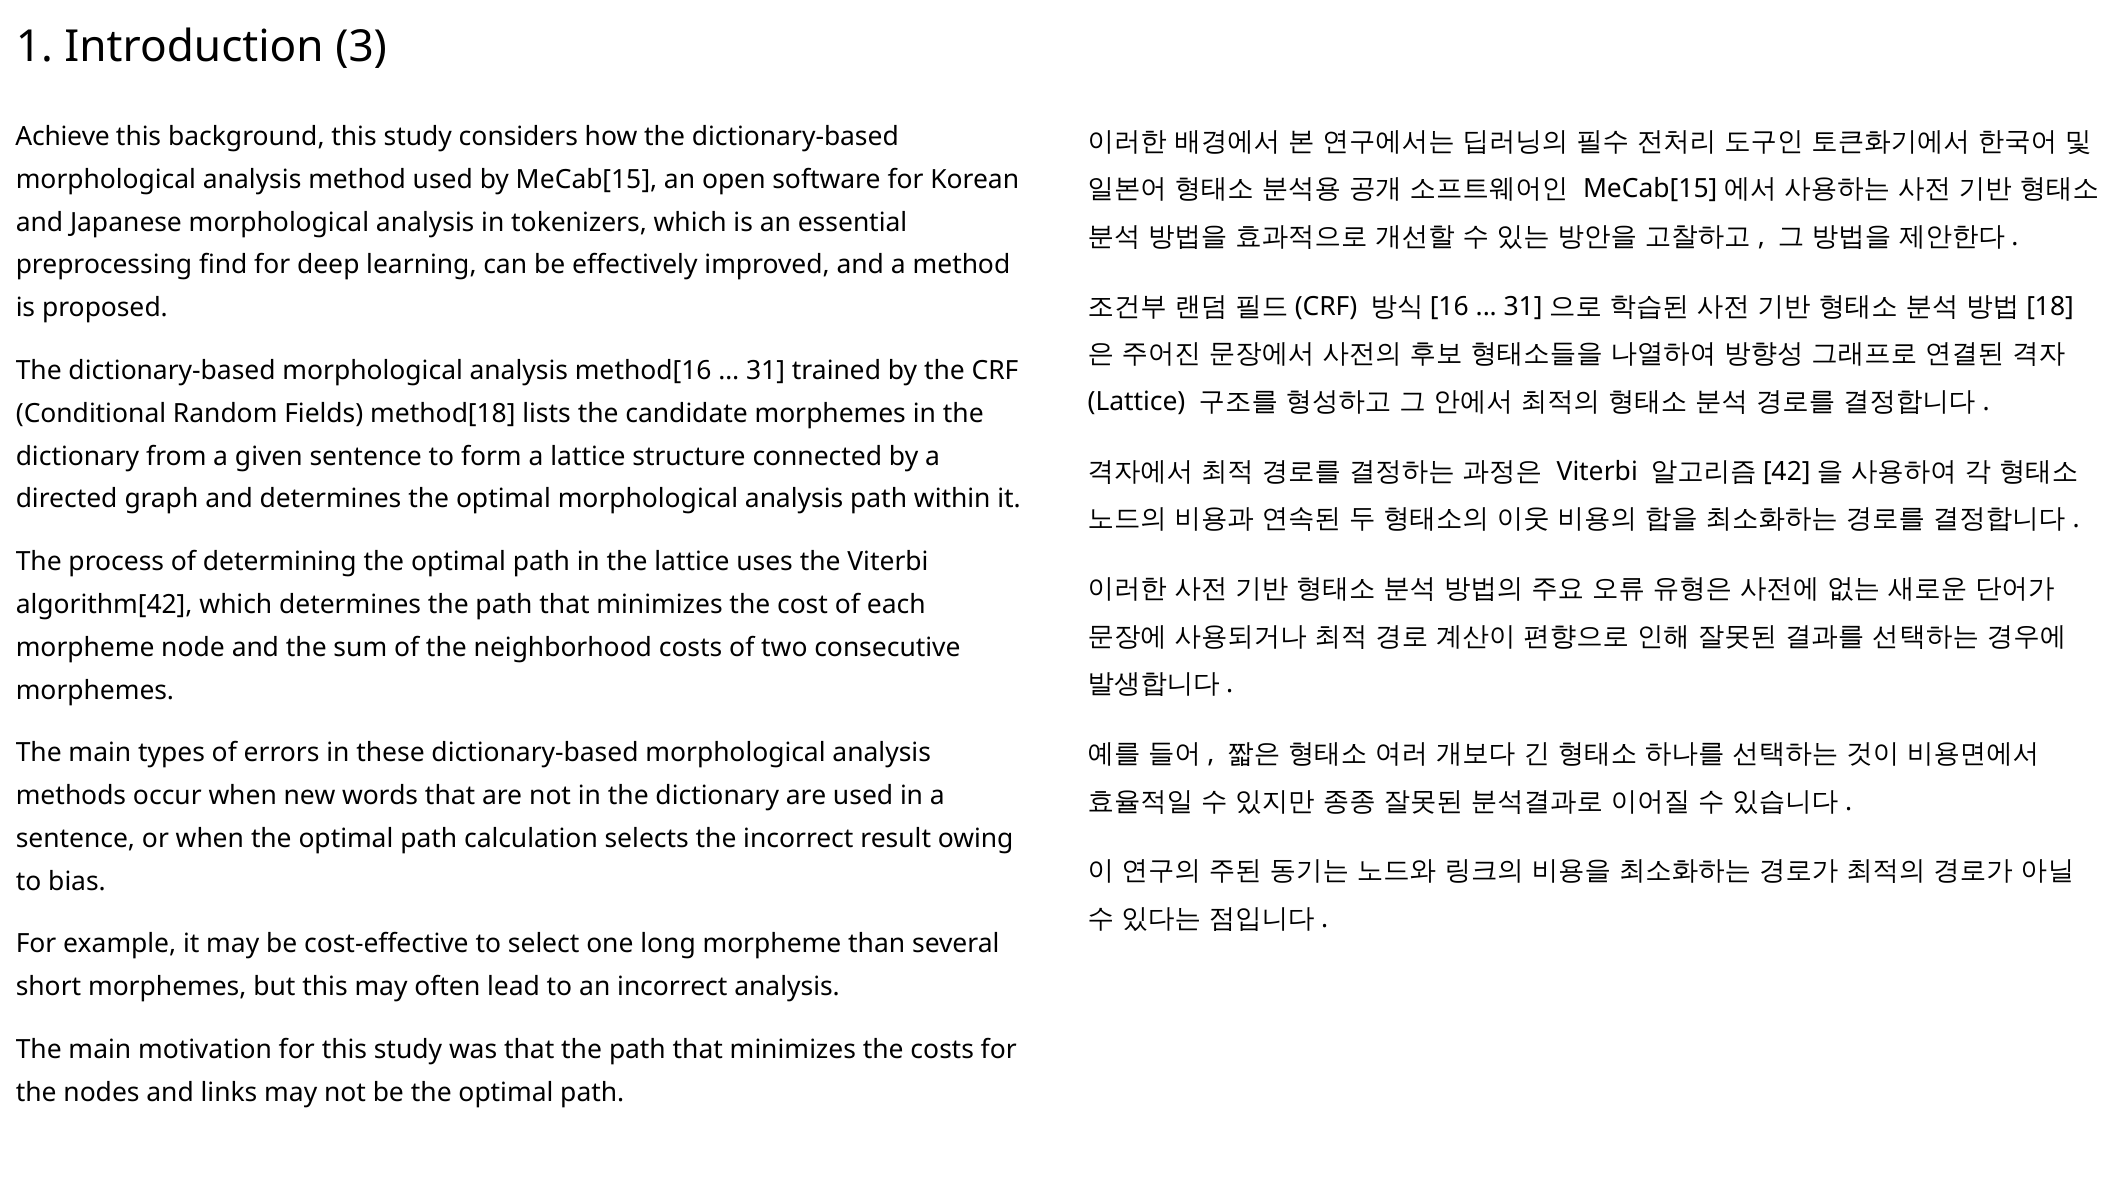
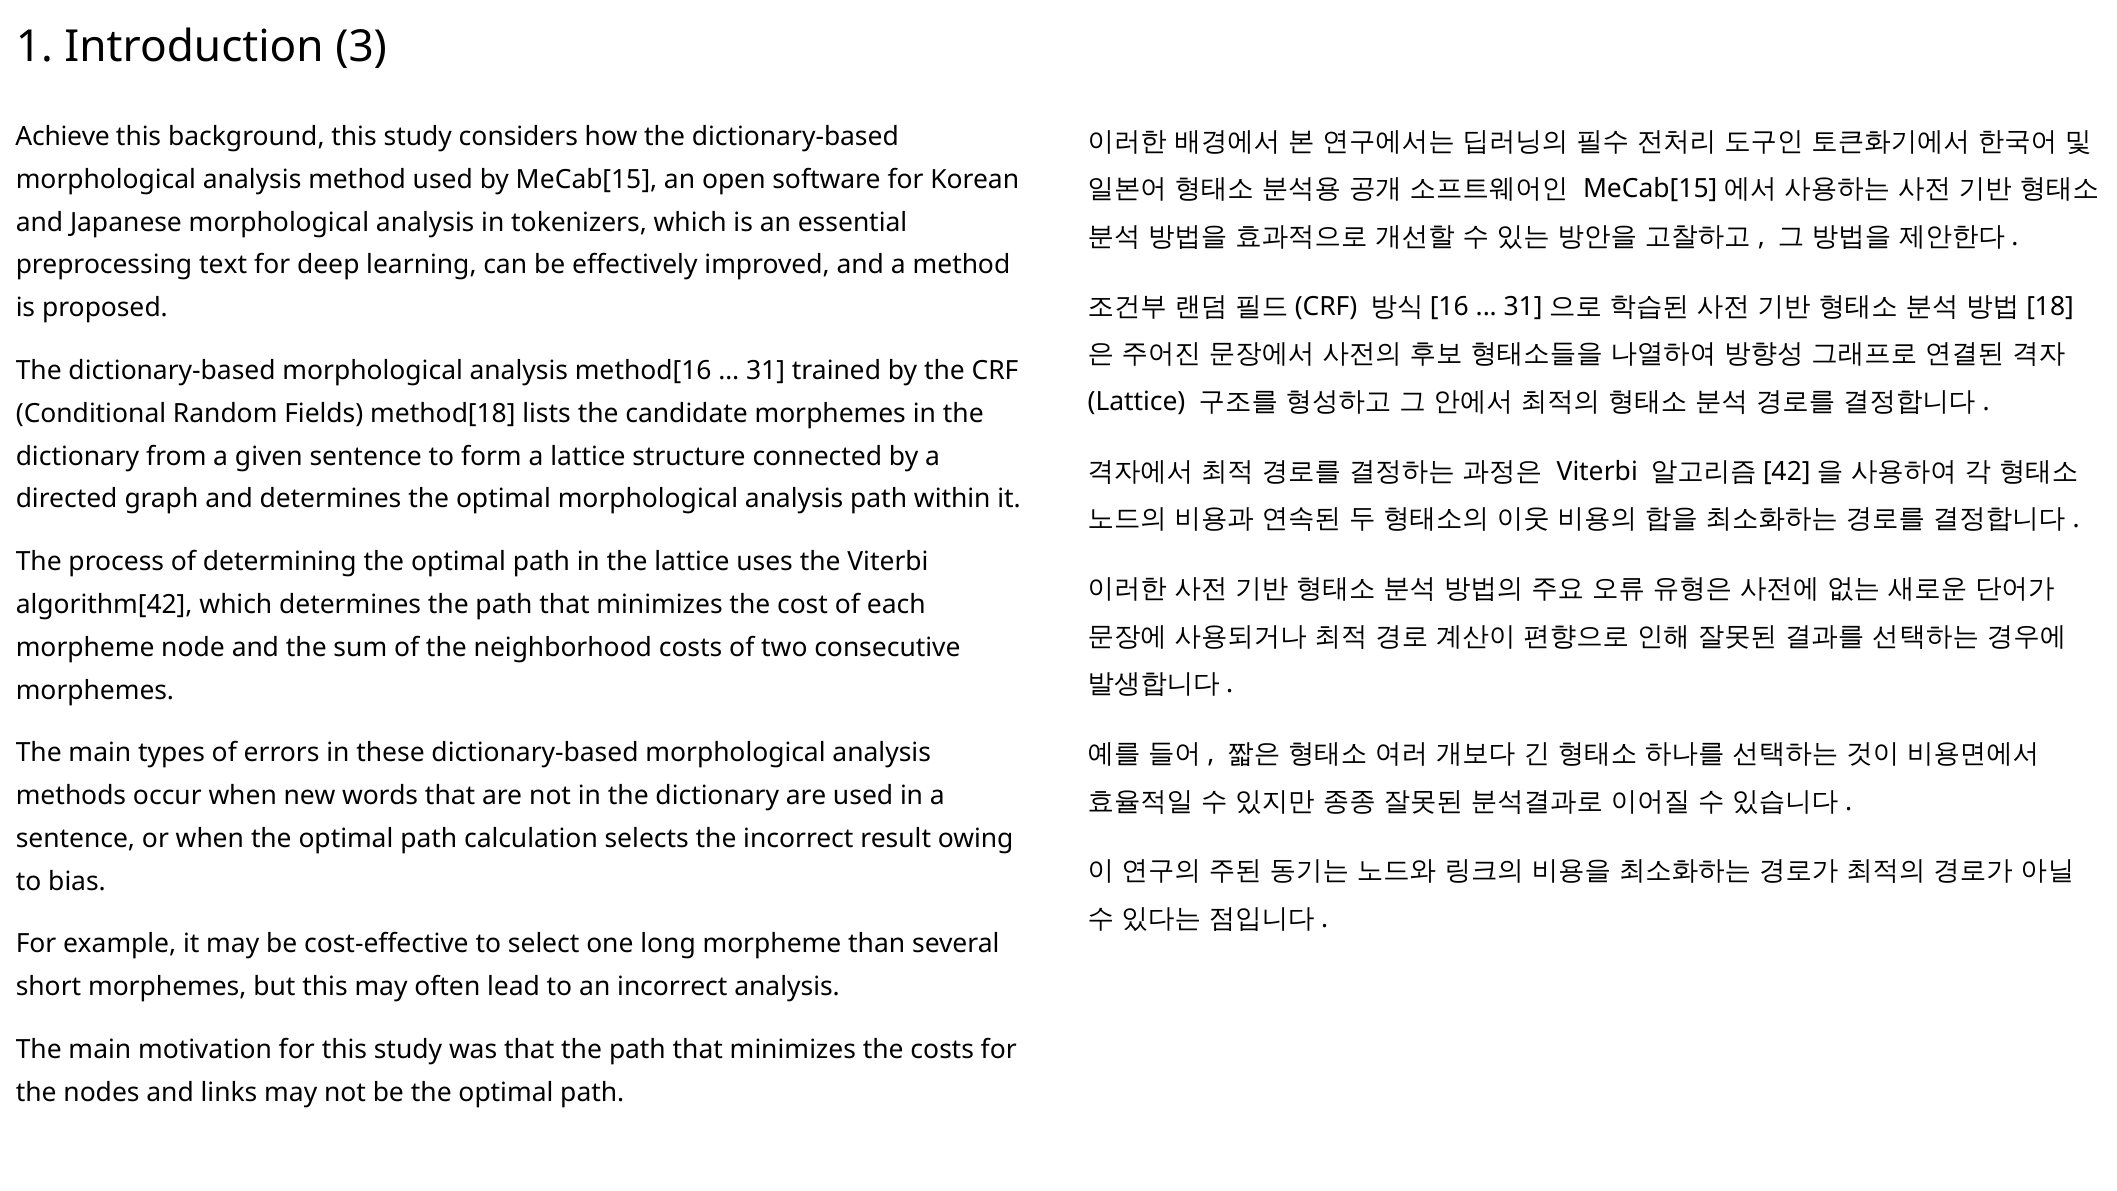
find: find -> text
